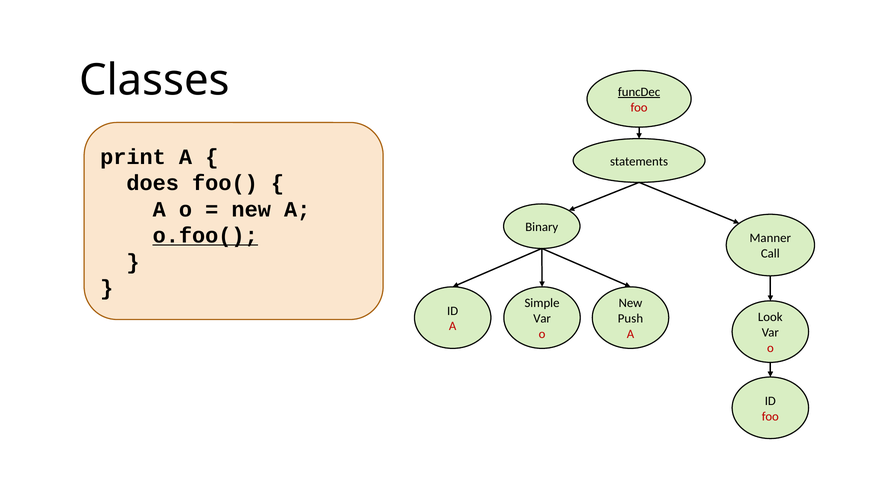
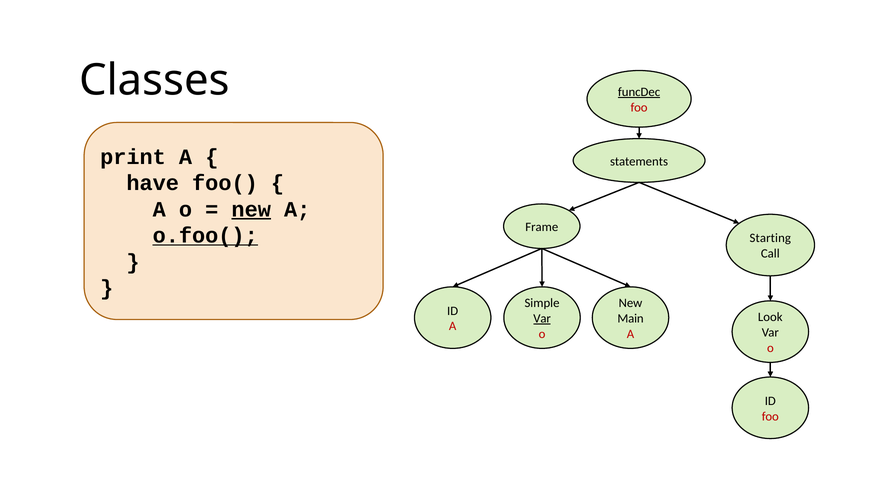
does: does -> have
new at (251, 209) underline: none -> present
Binary: Binary -> Frame
Manner: Manner -> Starting
Var at (542, 319) underline: none -> present
Push: Push -> Main
